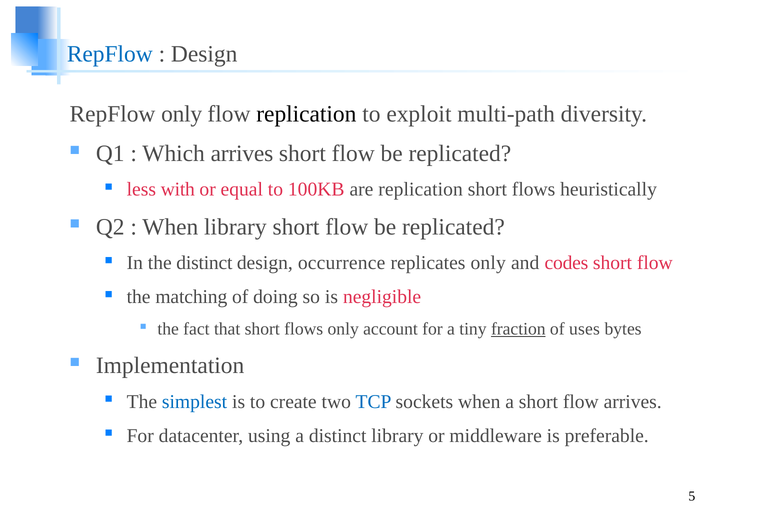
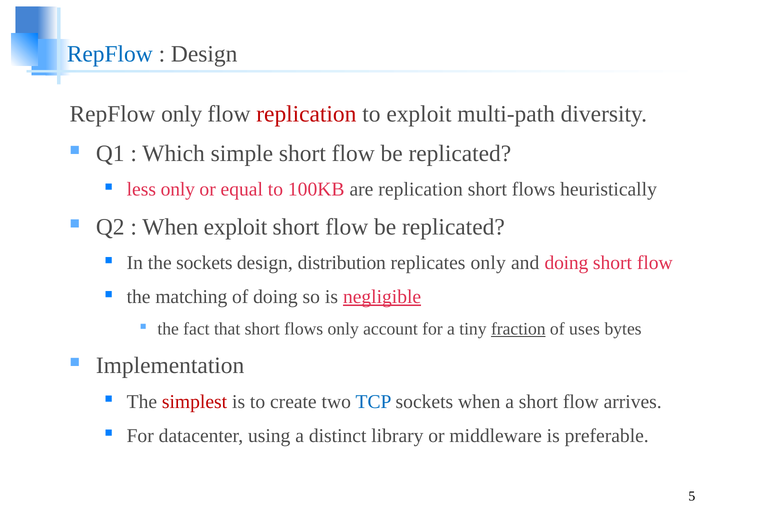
replication at (306, 114) colour: black -> red
Which arrives: arrives -> simple
less with: with -> only
When library: library -> exploit
the distinct: distinct -> sockets
occurrence: occurrence -> distribution
and codes: codes -> doing
negligible underline: none -> present
simplest colour: blue -> red
